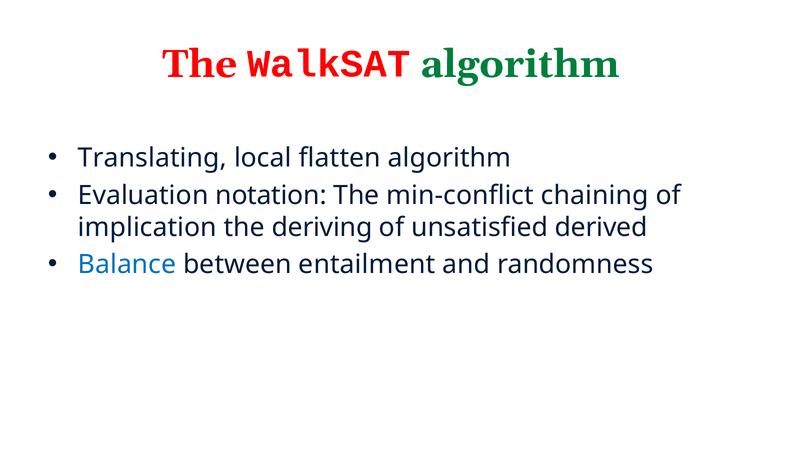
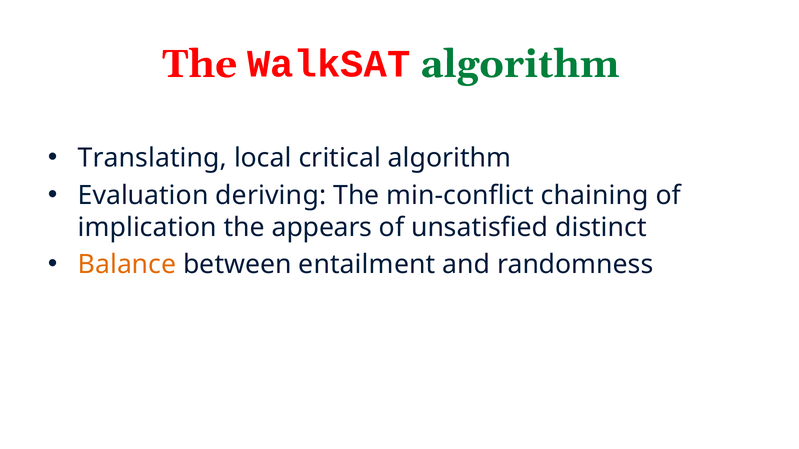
flatten: flatten -> critical
notation: notation -> deriving
deriving: deriving -> appears
derived: derived -> distinct
Balance colour: blue -> orange
